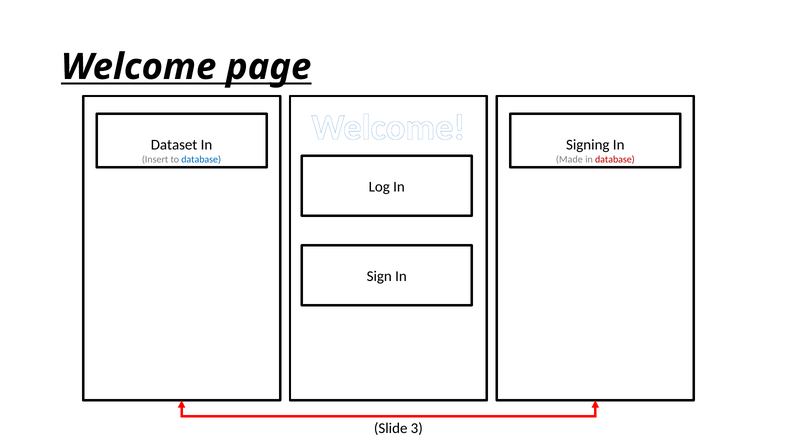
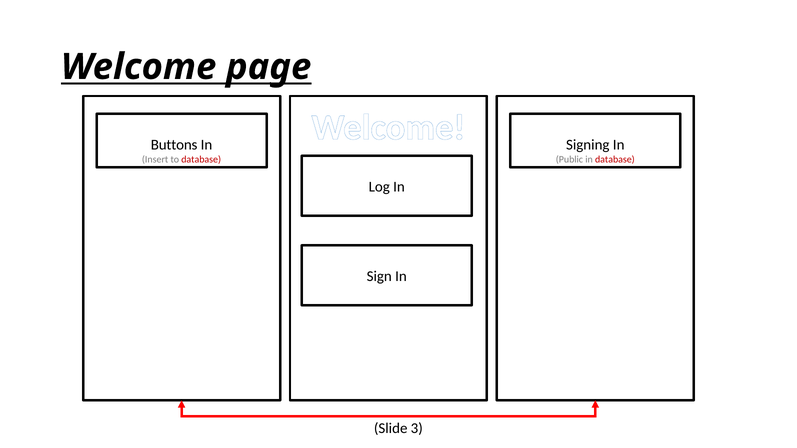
Dataset: Dataset -> Buttons
database at (201, 159) colour: blue -> red
Made: Made -> Public
